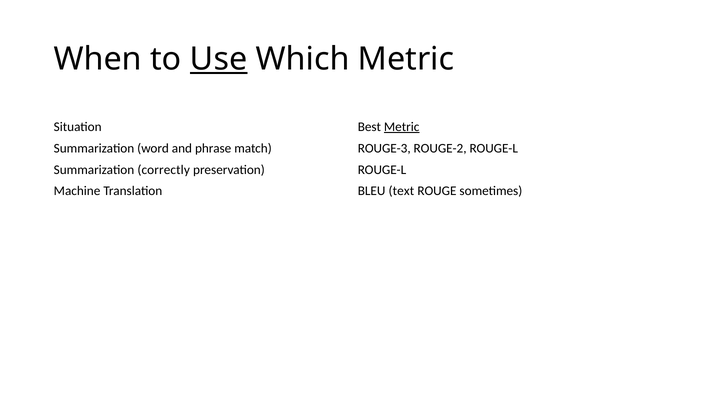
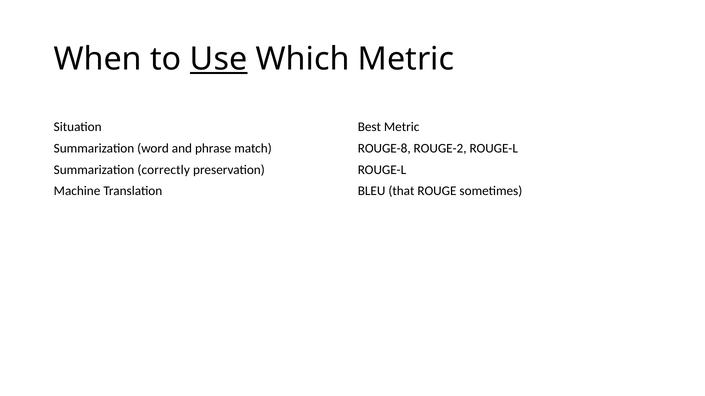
Metric at (402, 127) underline: present -> none
ROUGE-3: ROUGE-3 -> ROUGE-8
text: text -> that
